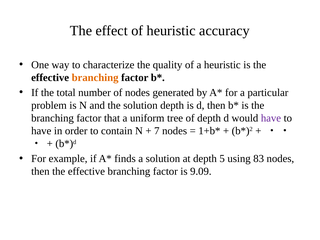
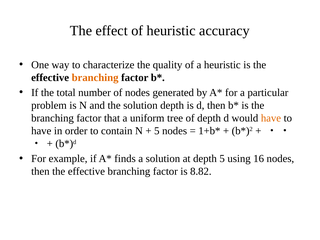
have at (271, 118) colour: purple -> orange
7 at (157, 131): 7 -> 5
83: 83 -> 16
9.09: 9.09 -> 8.82
